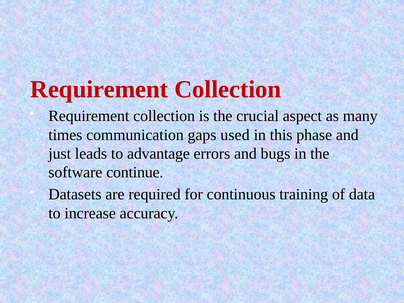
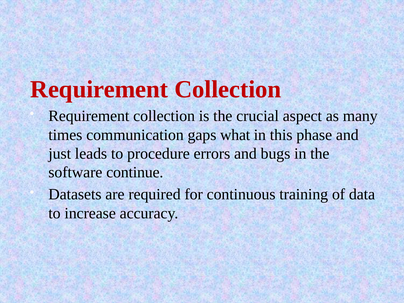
used: used -> what
advantage: advantage -> procedure
